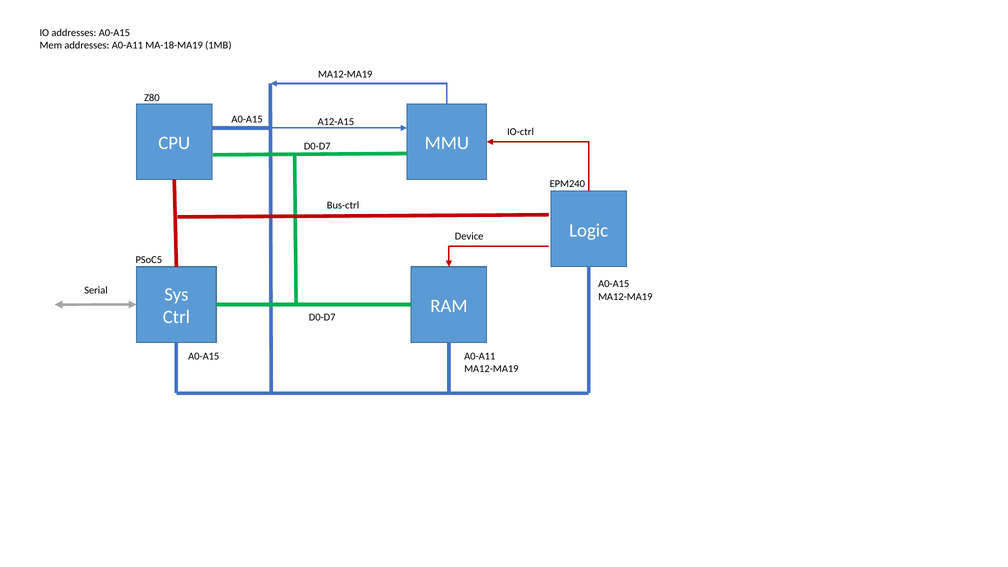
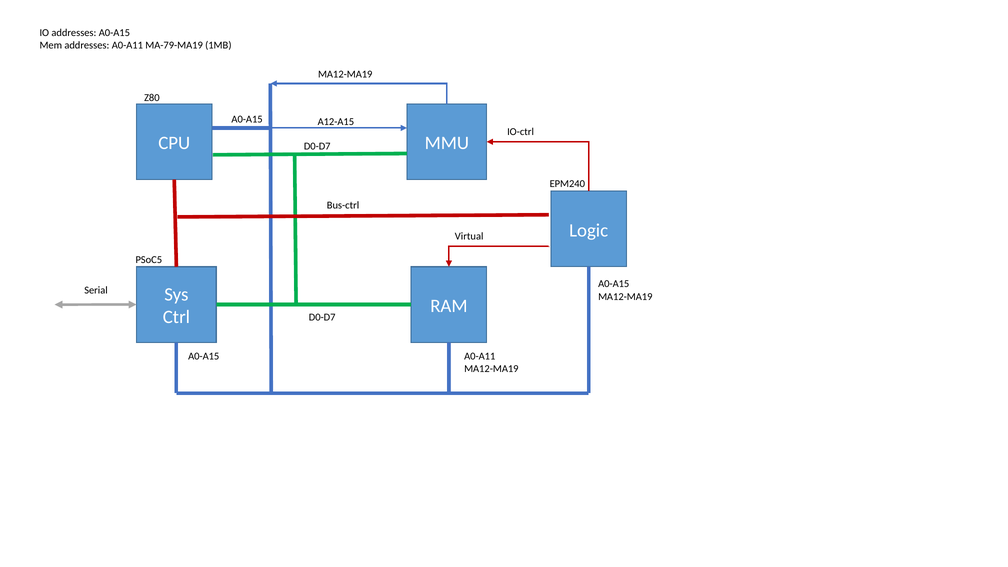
MA-18-MA19: MA-18-MA19 -> MA-79-MA19
Device: Device -> Virtual
